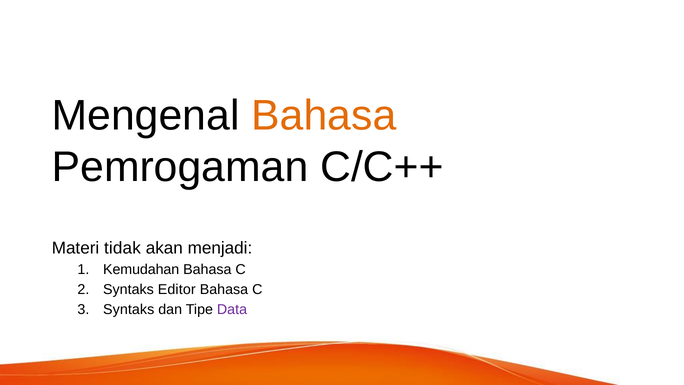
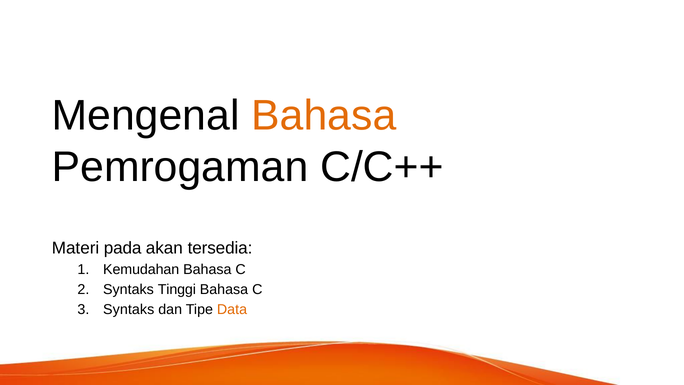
tidak: tidak -> pada
menjadi: menjadi -> tersedia
Editor: Editor -> Tinggi
Data colour: purple -> orange
